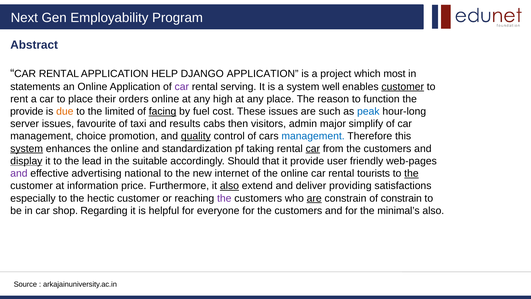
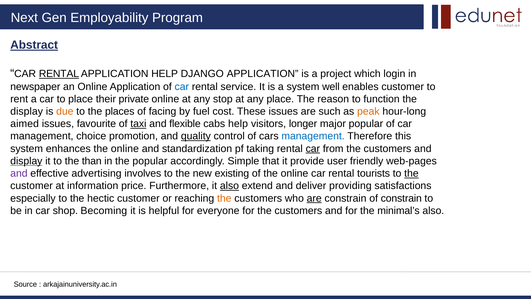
Abstract underline: none -> present
RENTAL at (59, 74) underline: none -> present
most: most -> login
statements: statements -> newspaper
car at (182, 87) colour: purple -> blue
serving: serving -> service
customer at (403, 87) underline: present -> none
orders: orders -> private
high: high -> stop
provide at (27, 111): provide -> display
limited: limited -> places
facing underline: present -> none
peak colour: blue -> orange
server: server -> aimed
taxi underline: none -> present
results: results -> flexible
cabs then: then -> help
admin: admin -> longer
major simplify: simplify -> popular
system at (27, 148) underline: present -> none
lead: lead -> than
the suitable: suitable -> popular
Should: Should -> Simple
national: national -> involves
internet: internet -> existing
the at (224, 198) colour: purple -> orange
Regarding: Regarding -> Becoming
